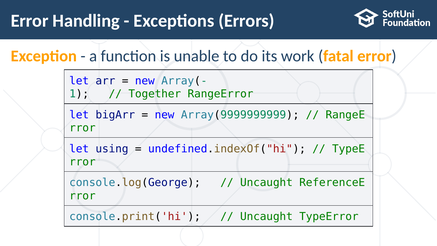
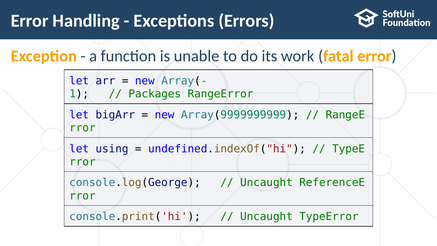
Together: Together -> Packages
